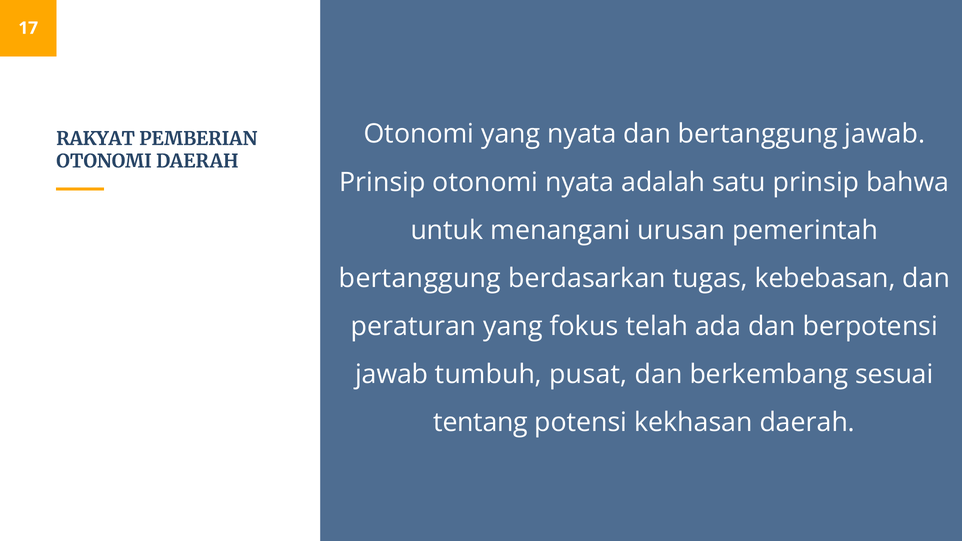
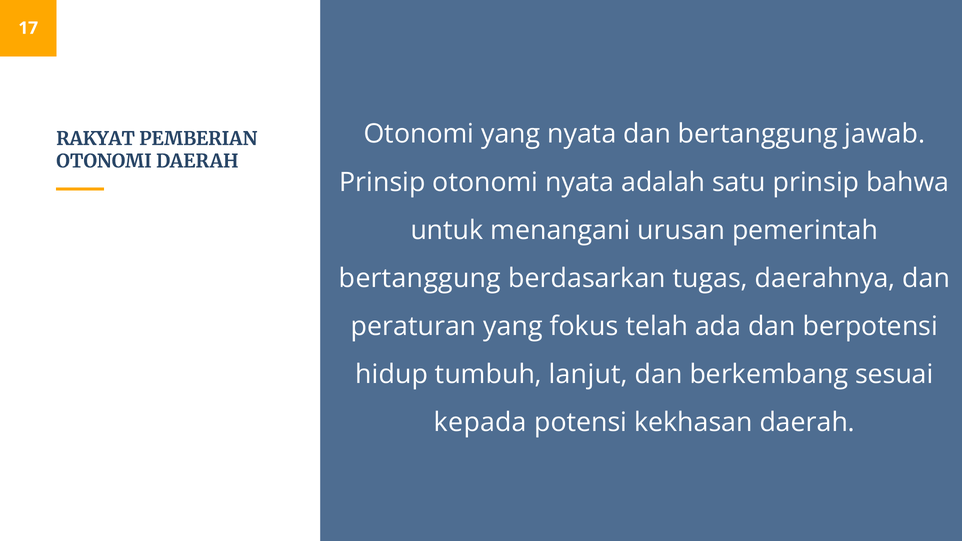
kebebasan: kebebasan -> daerahnya
jawab at (392, 375): jawab -> hidup
pusat: pusat -> lanjut
tentang: tentang -> kepada
